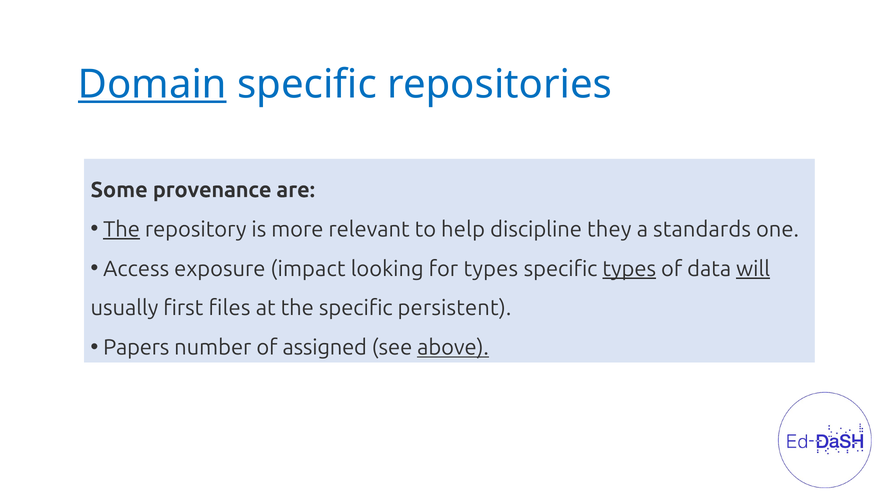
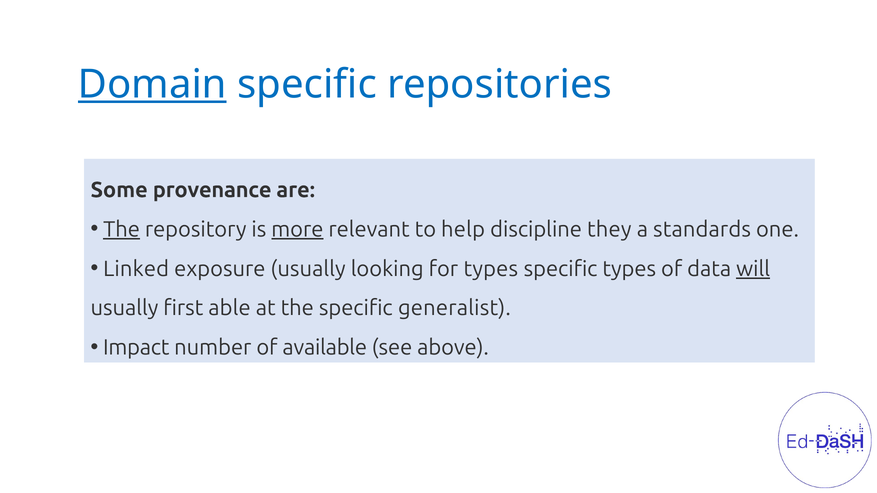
more underline: none -> present
Access: Access -> Linked
exposure impact: impact -> usually
types at (629, 269) underline: present -> none
files: files -> able
persistent: persistent -> generalist
Papers: Papers -> Impact
assigned: assigned -> available
above underline: present -> none
